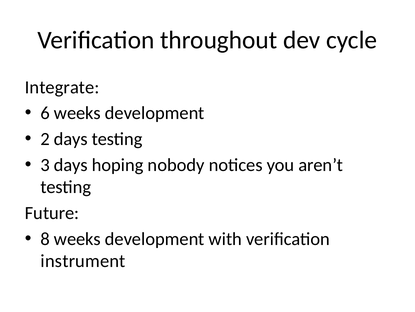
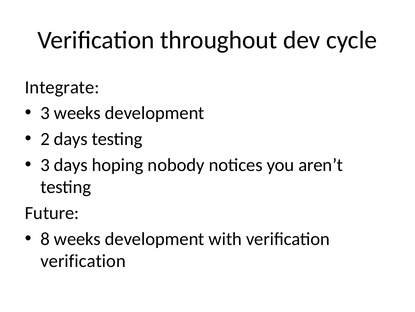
6 at (45, 113): 6 -> 3
instrument at (83, 260): instrument -> verification
